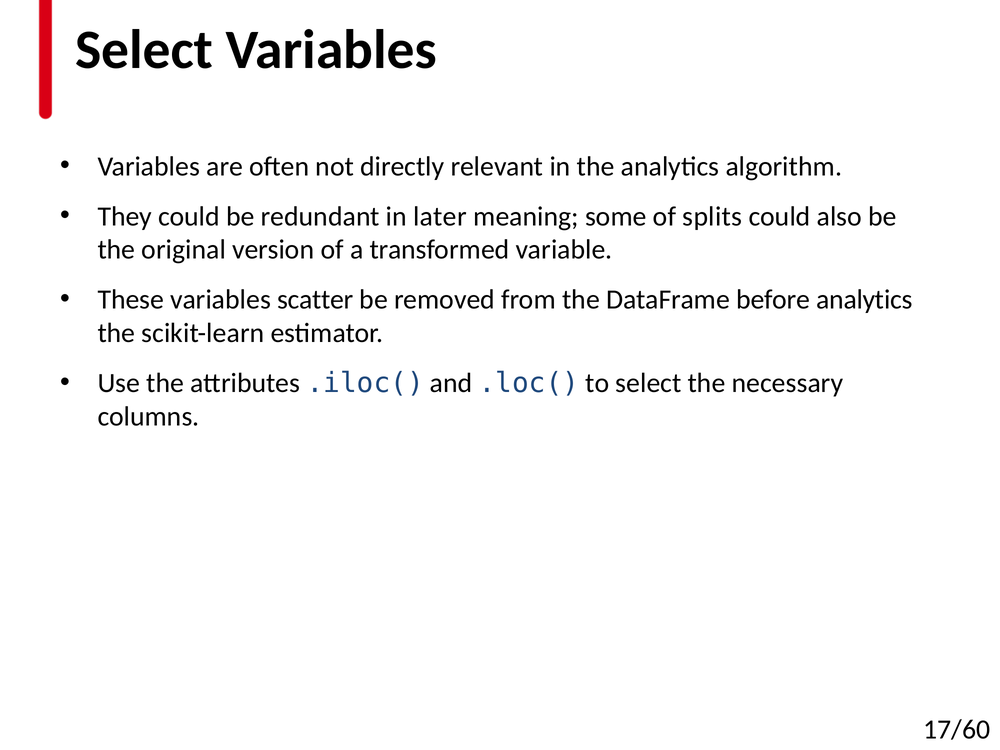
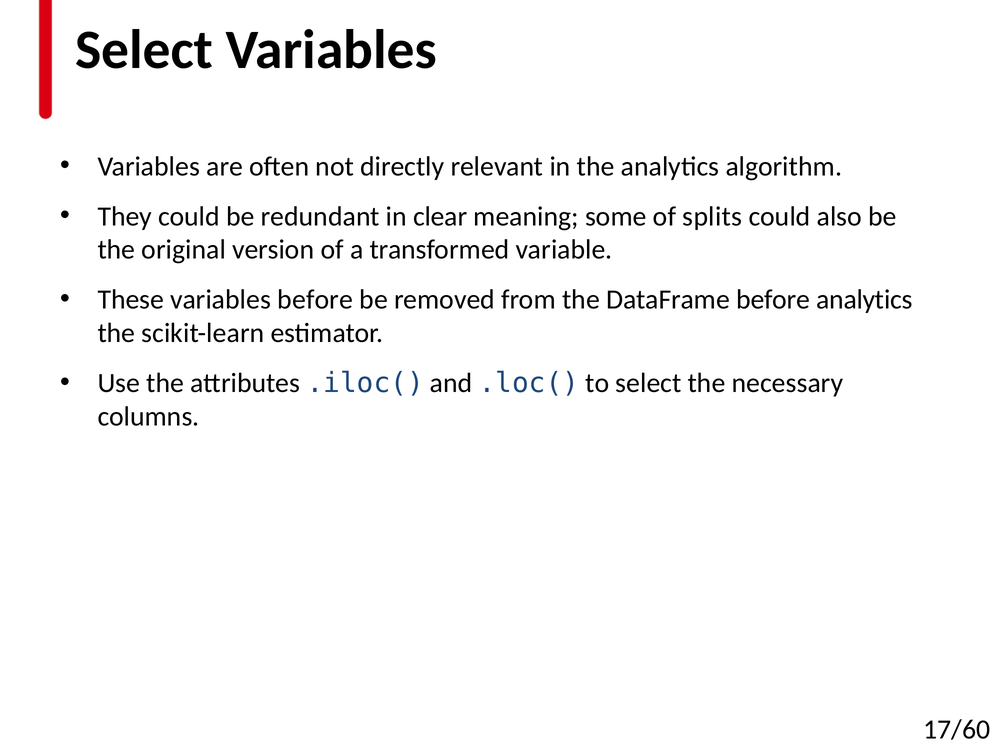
later: later -> clear
variables scatter: scatter -> before
